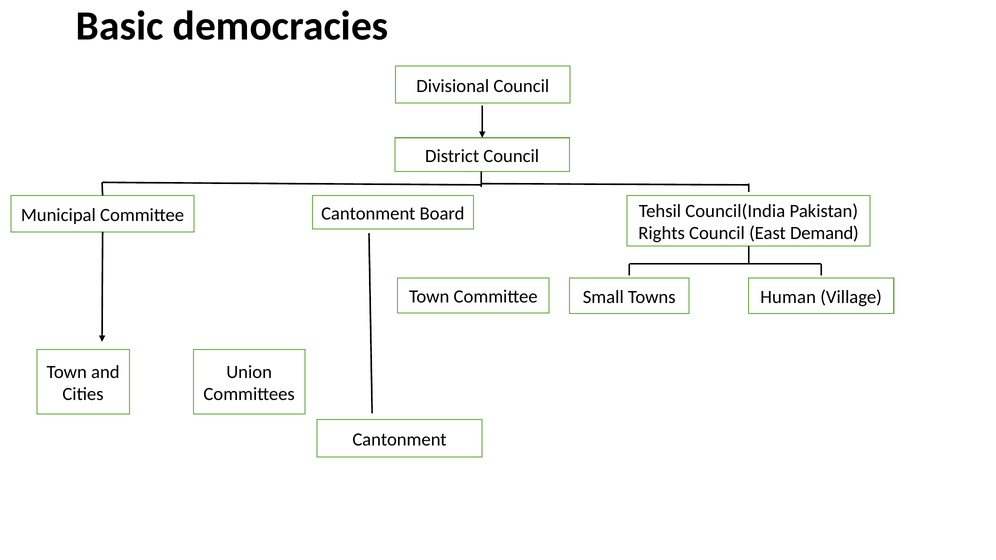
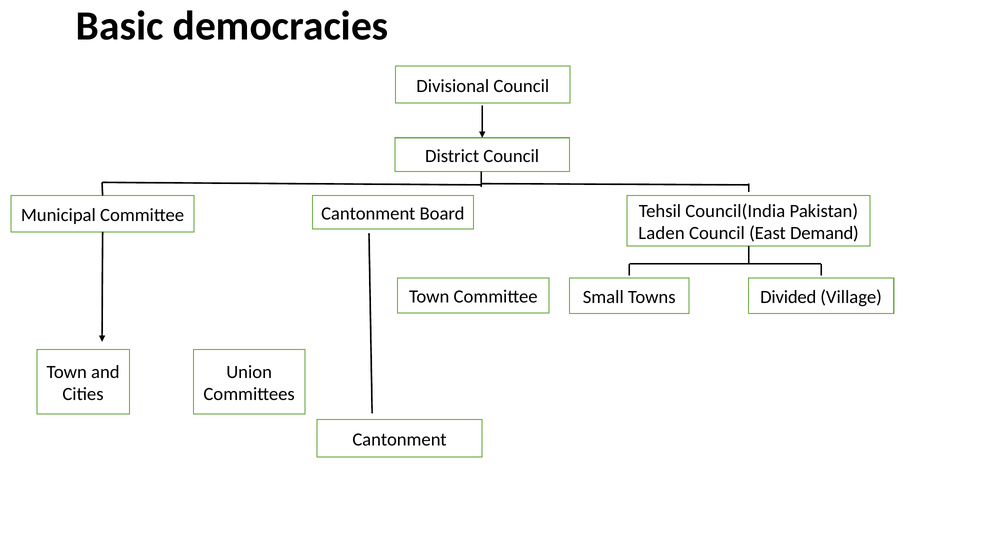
Rights: Rights -> Laden
Human: Human -> Divided
